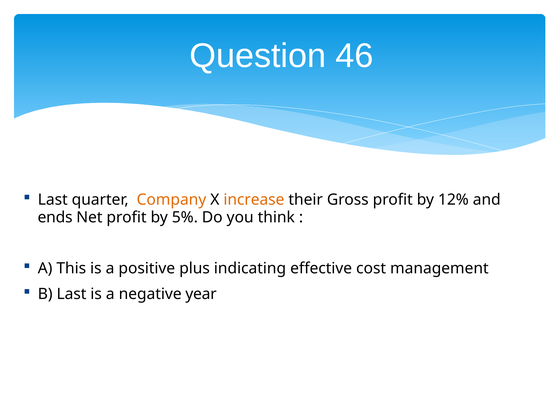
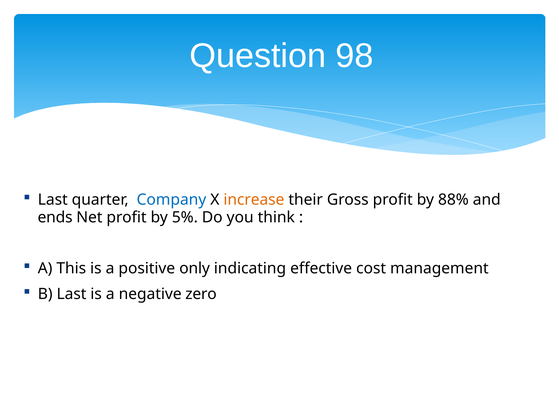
46: 46 -> 98
Company colour: orange -> blue
12%: 12% -> 88%
plus: plus -> only
year: year -> zero
